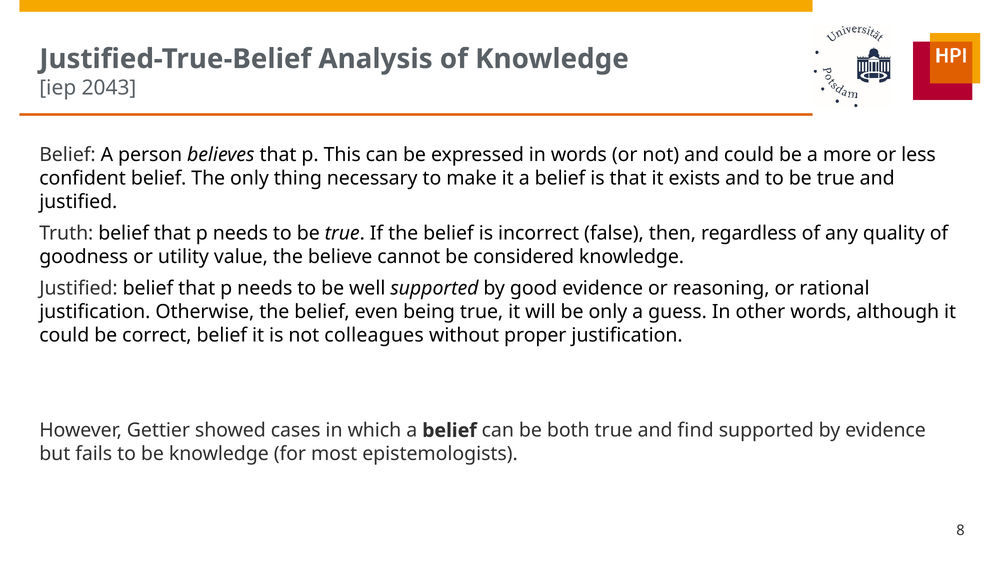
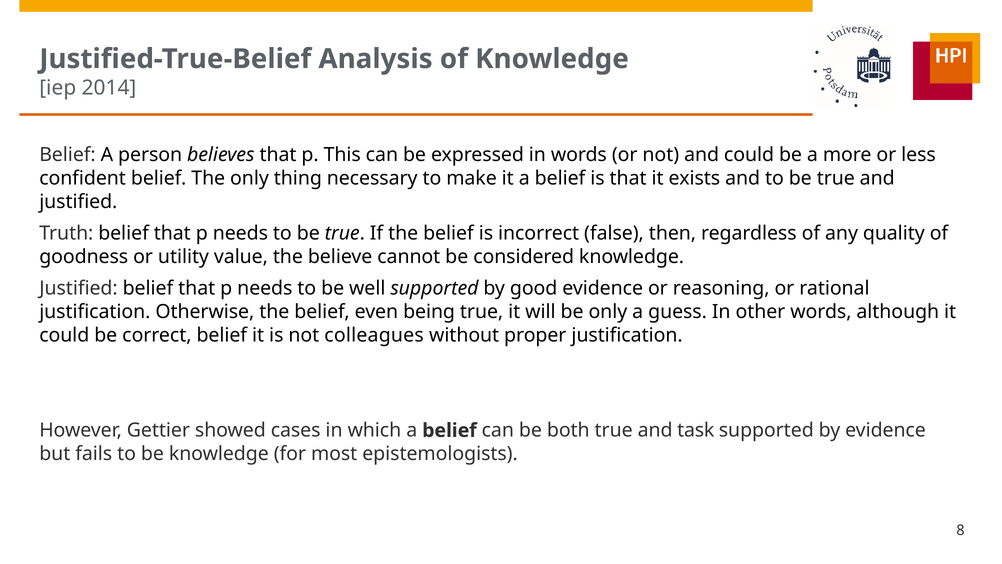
2043: 2043 -> 2014
find: find -> task
